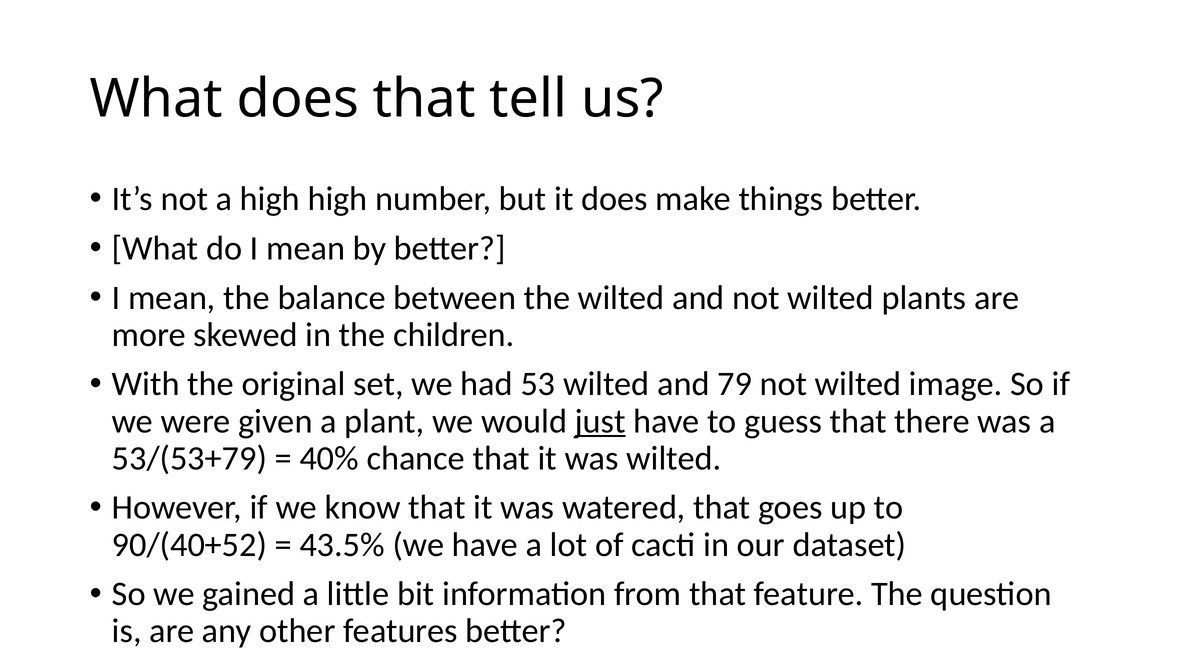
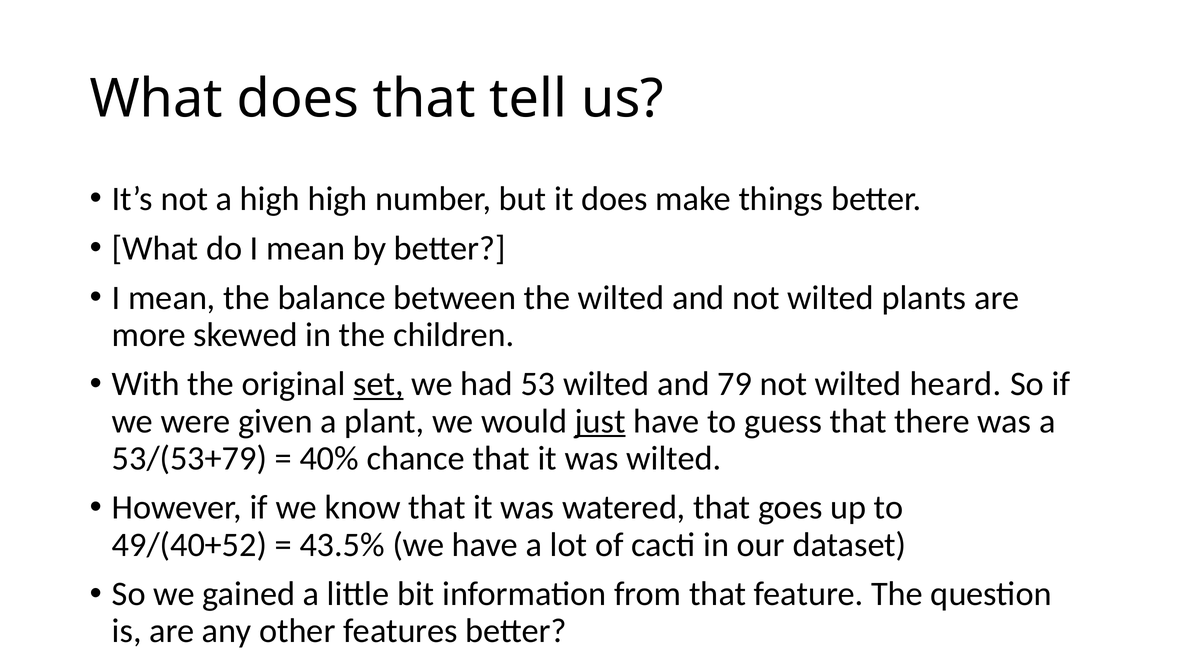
set underline: none -> present
image: image -> heard
90/(40+52: 90/(40+52 -> 49/(40+52
